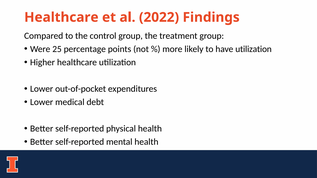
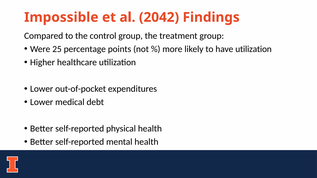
Healthcare at (61, 17): Healthcare -> Impossible
2022: 2022 -> 2042
